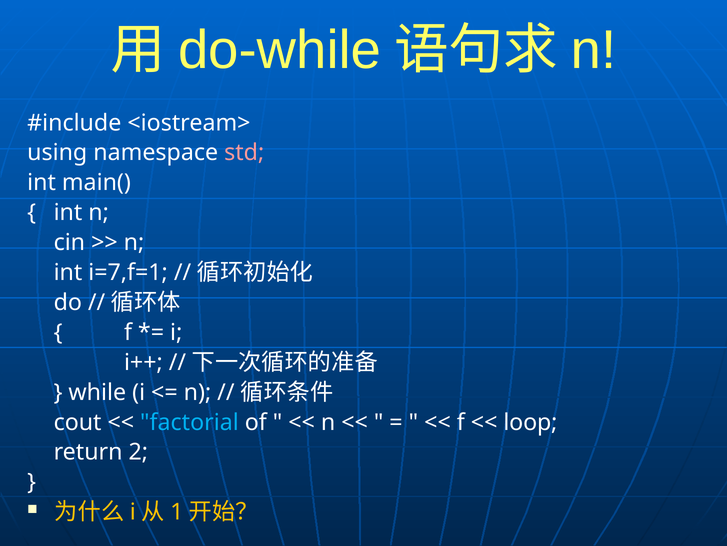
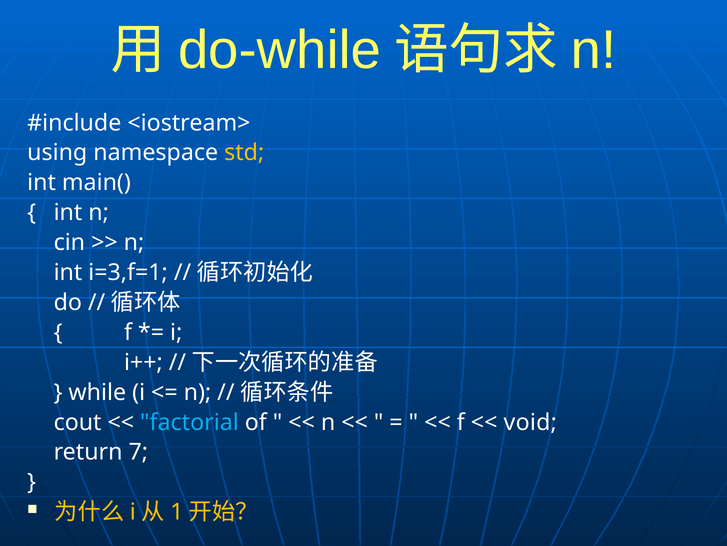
std colour: pink -> yellow
i=7,f=1: i=7,f=1 -> i=3,f=1
loop: loop -> void
2: 2 -> 7
